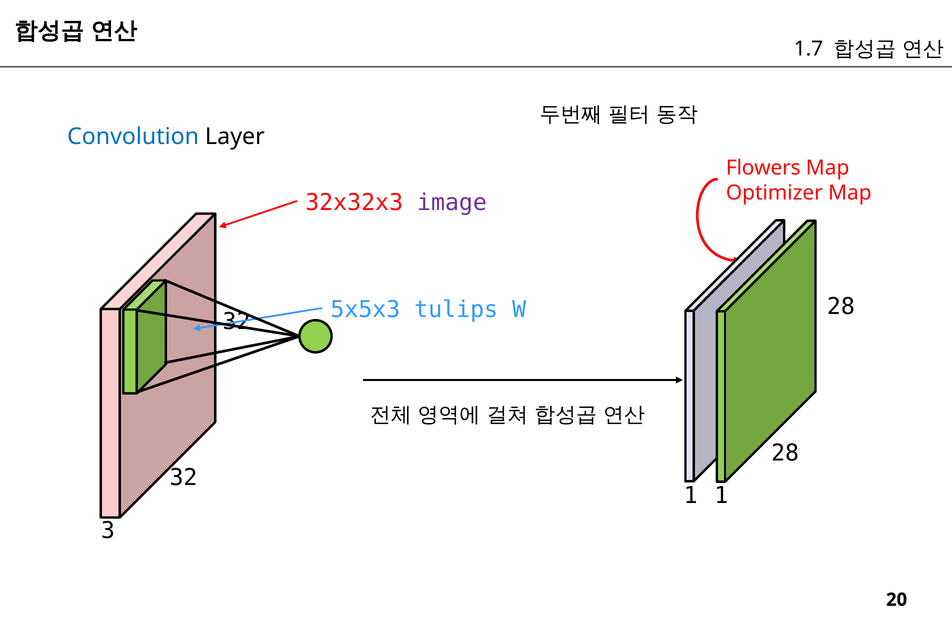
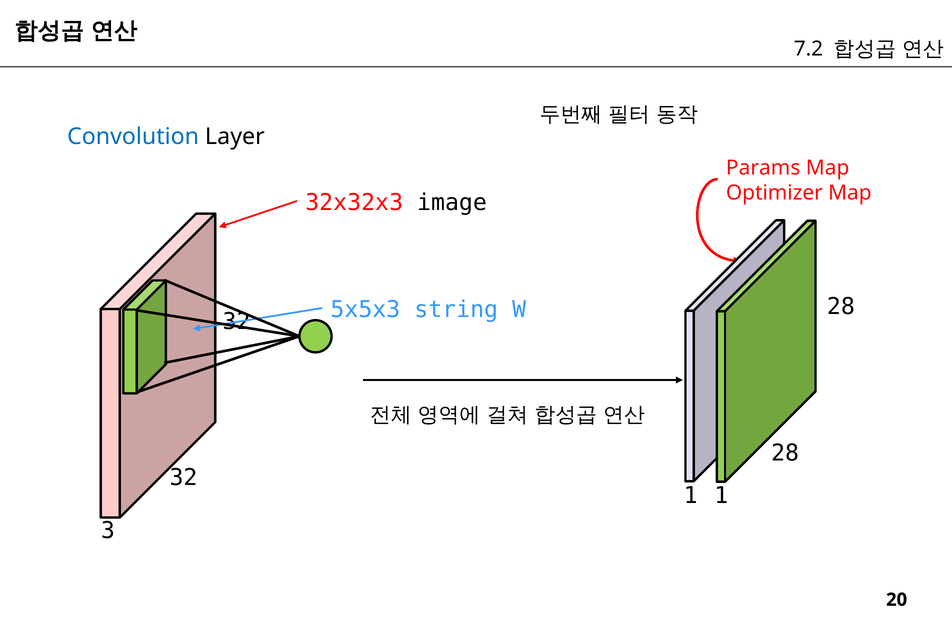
1.7: 1.7 -> 7.2
Flowers: Flowers -> Params
image colour: purple -> black
tulips: tulips -> string
